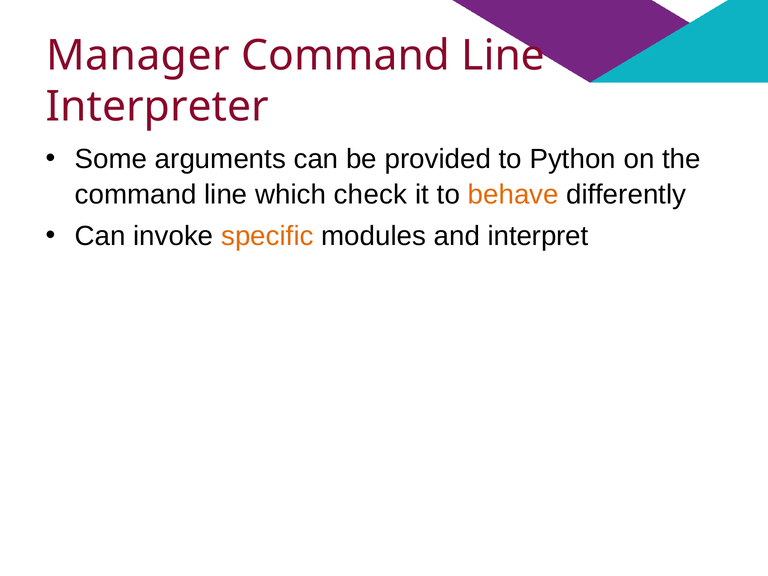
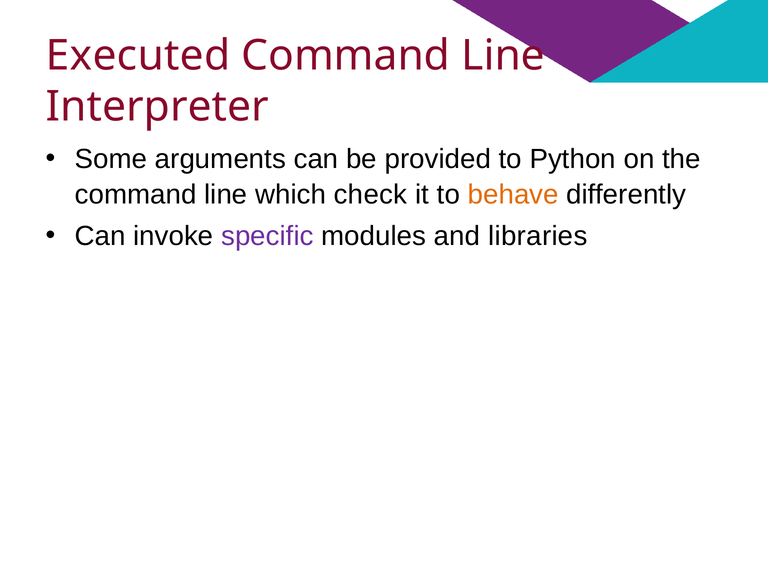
Manager: Manager -> Executed
specific colour: orange -> purple
interpret: interpret -> libraries
